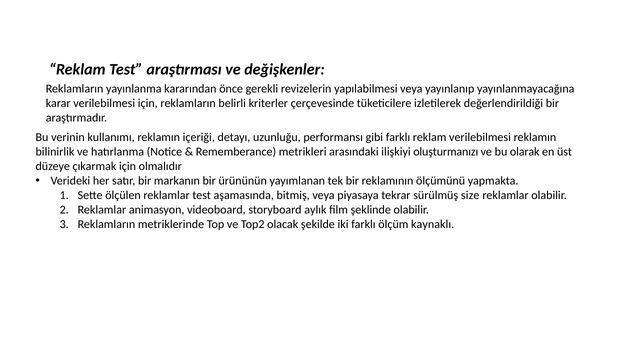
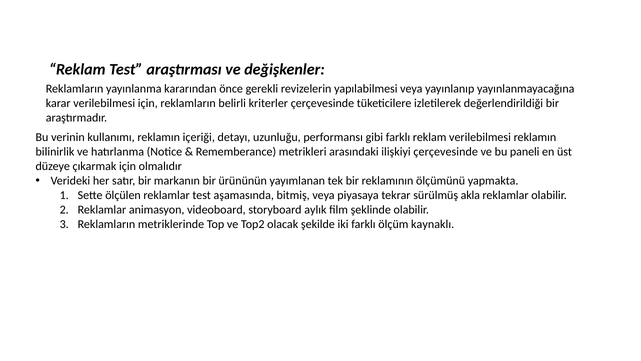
ilişkiyi oluşturmanızı: oluşturmanızı -> çerçevesinde
olarak: olarak -> paneli
size: size -> akla
